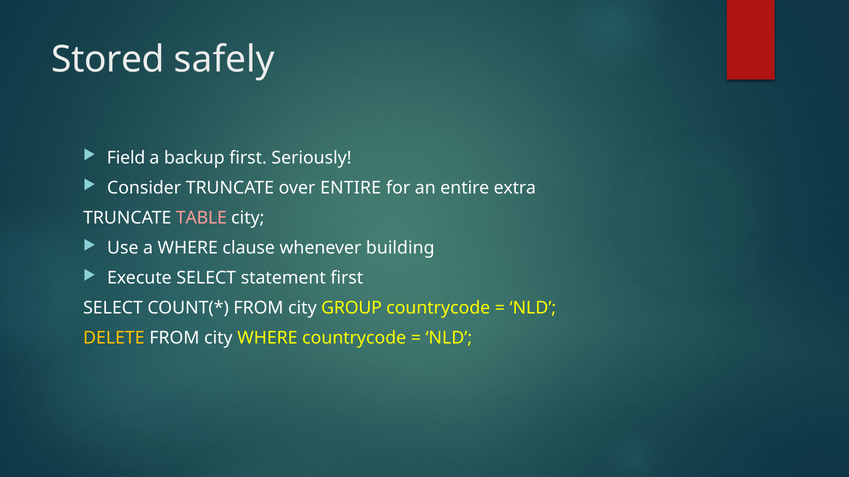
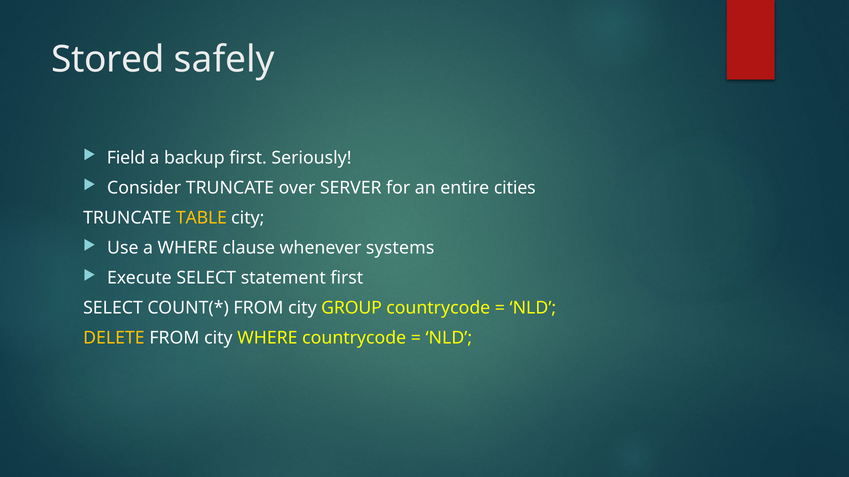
over ENTIRE: ENTIRE -> SERVER
extra: extra -> cities
TABLE colour: pink -> yellow
building: building -> systems
